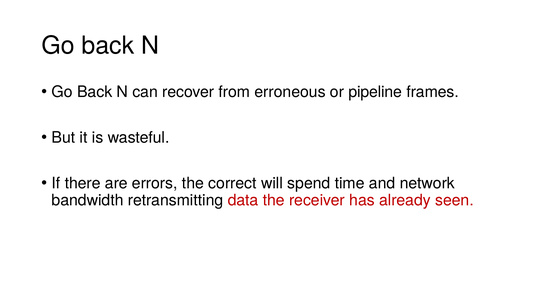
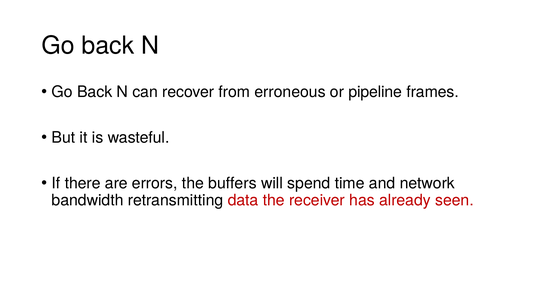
correct: correct -> buffers
